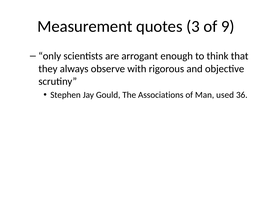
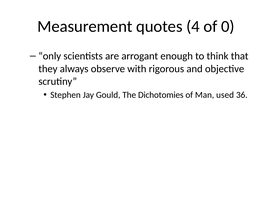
3: 3 -> 4
9: 9 -> 0
Associations: Associations -> Dichotomies
